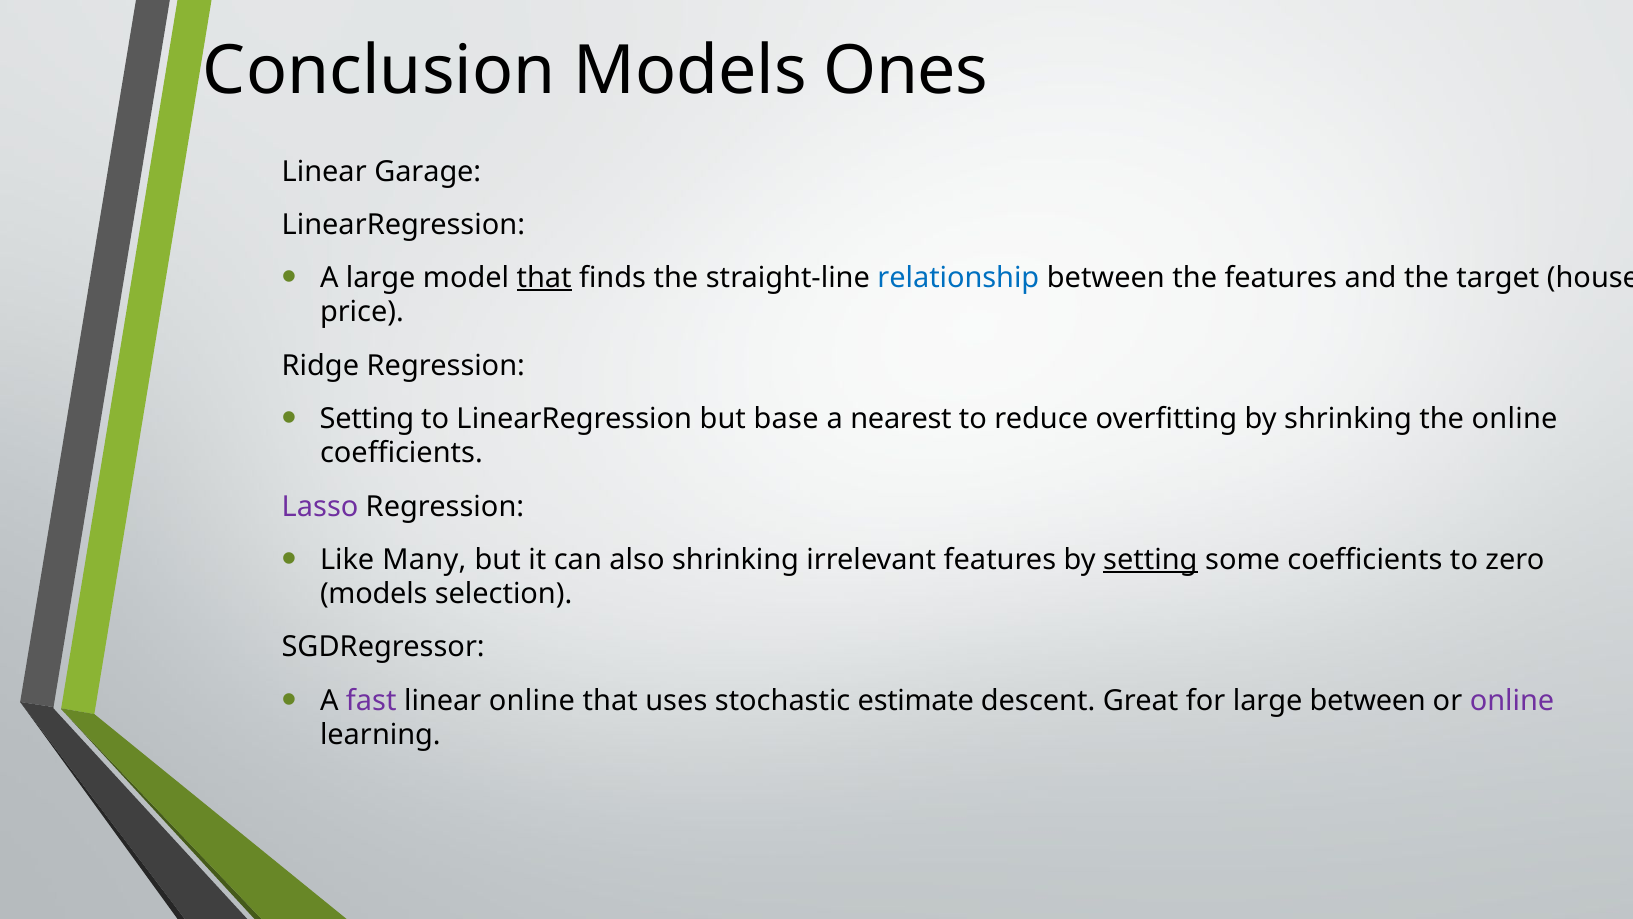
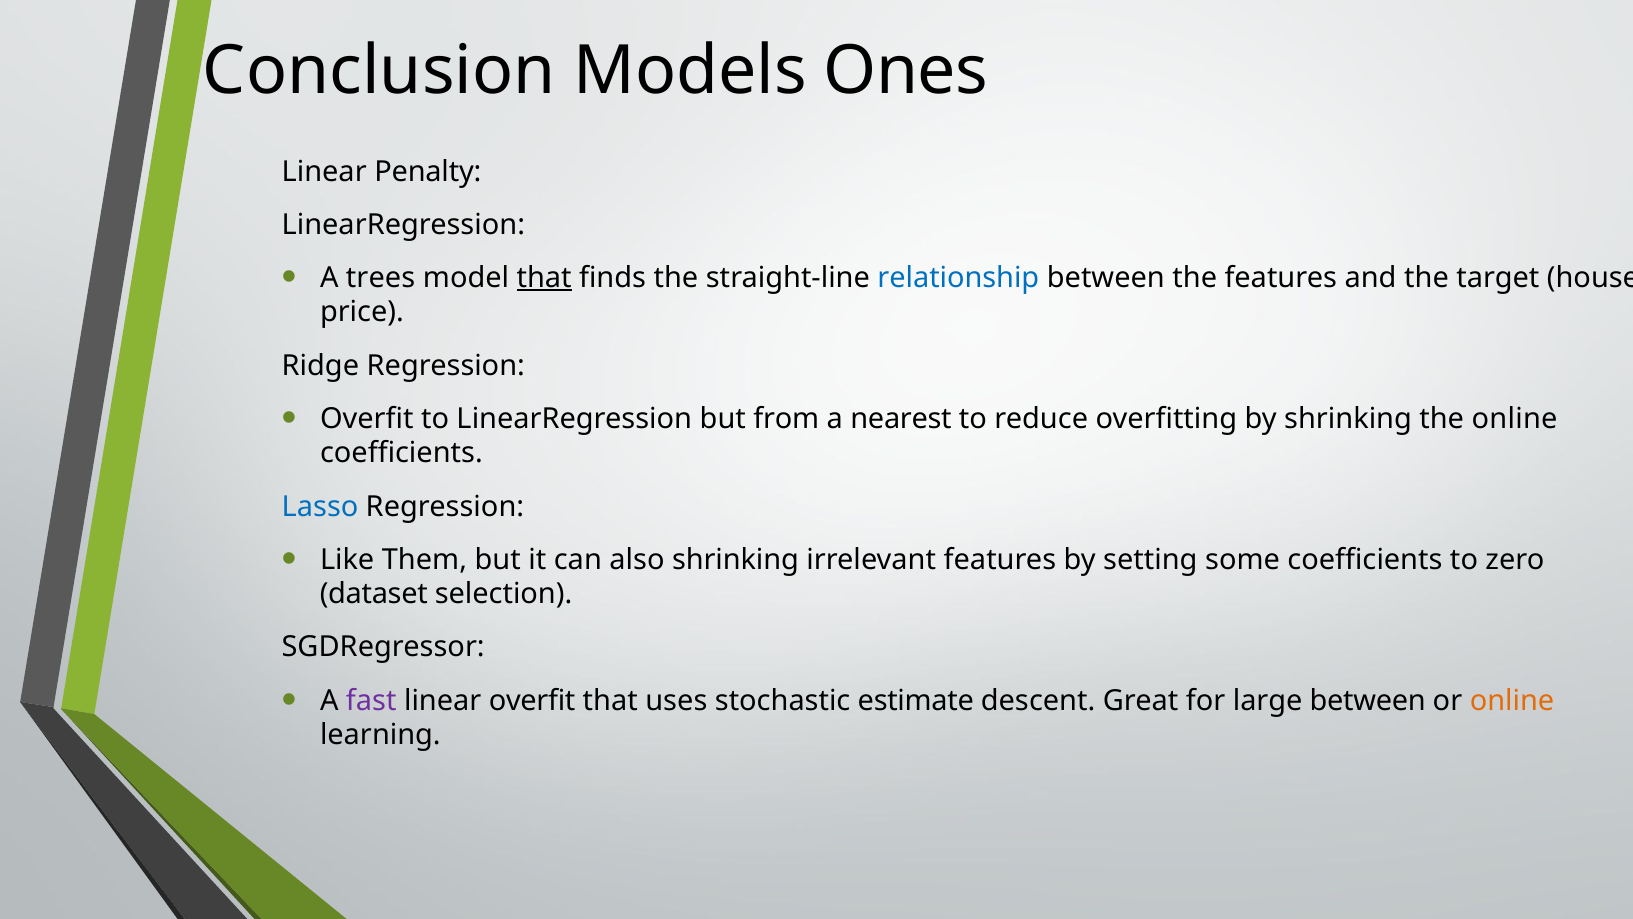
Garage: Garage -> Penalty
A large: large -> trees
Setting at (367, 418): Setting -> Overfit
base: base -> from
Lasso colour: purple -> blue
Many: Many -> Them
setting at (1150, 559) underline: present -> none
models at (374, 594): models -> dataset
linear online: online -> overfit
online at (1512, 700) colour: purple -> orange
